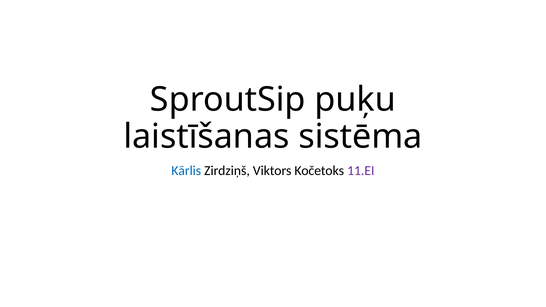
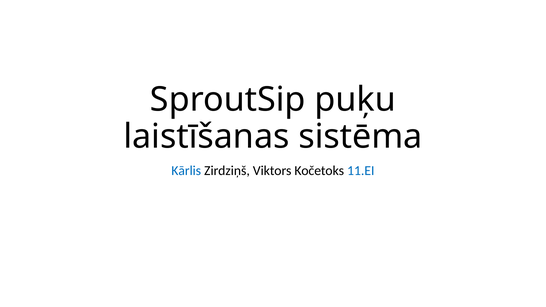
11.EI colour: purple -> blue
